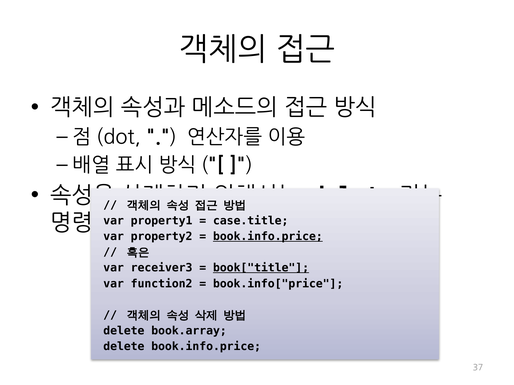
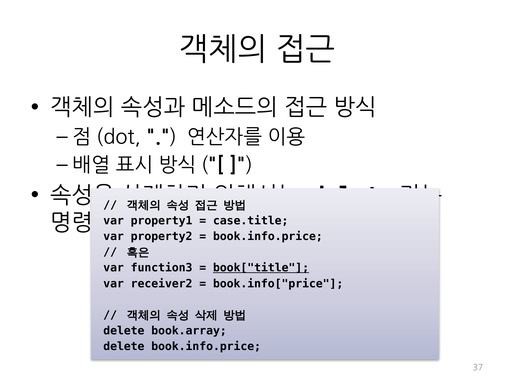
book.info.price at (268, 237) underline: present -> none
receiver3: receiver3 -> function3
function2: function2 -> receiver2
